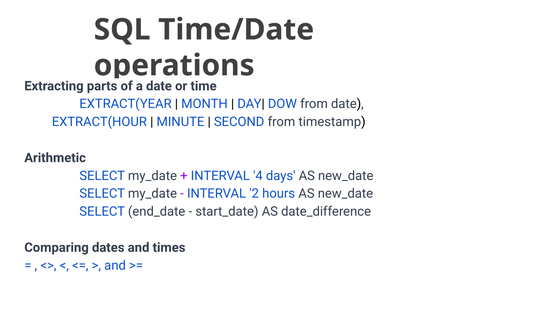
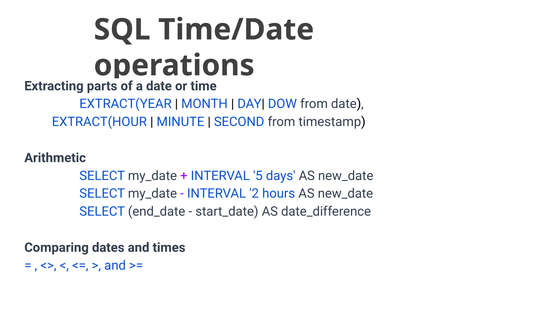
4: 4 -> 5
